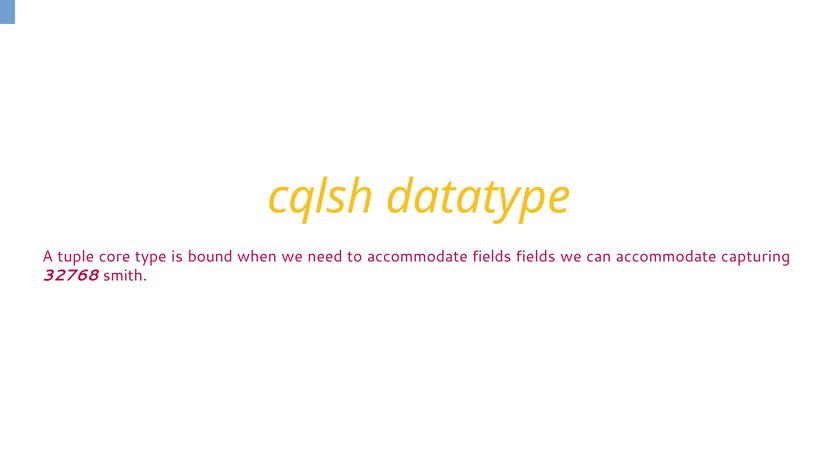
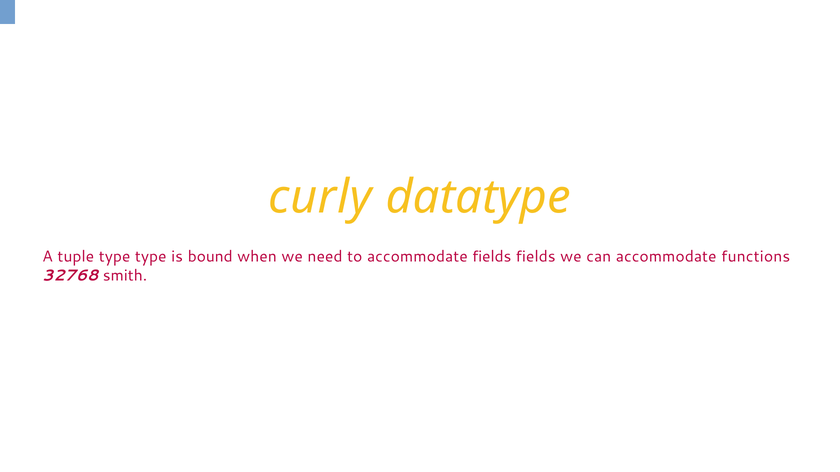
cqlsh: cqlsh -> curly
tuple core: core -> type
capturing: capturing -> functions
